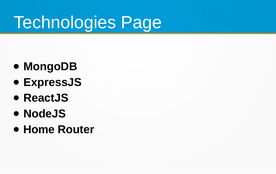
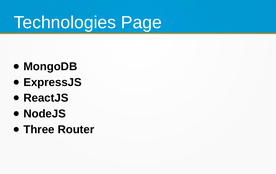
Home: Home -> Three
